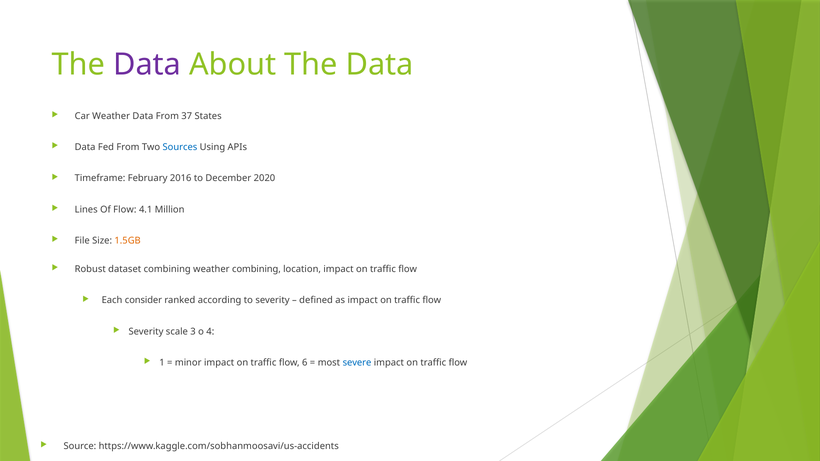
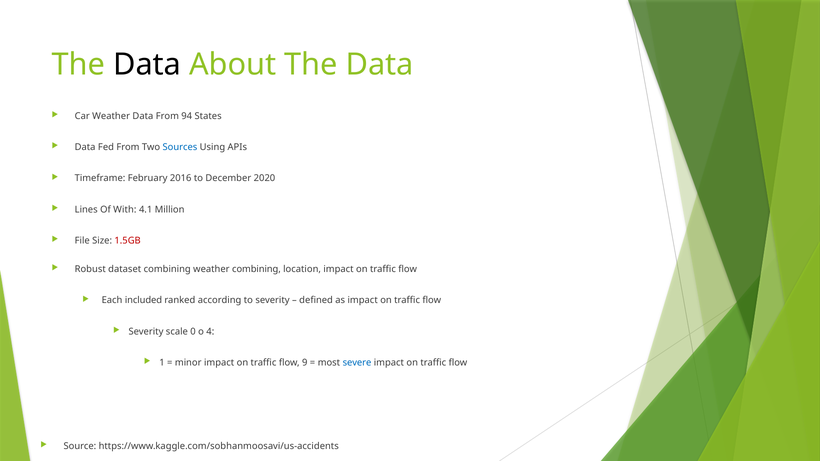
Data at (147, 65) colour: purple -> black
37: 37 -> 94
Of Flow: Flow -> With
1.5GB colour: orange -> red
consider: consider -> included
3: 3 -> 0
6: 6 -> 9
